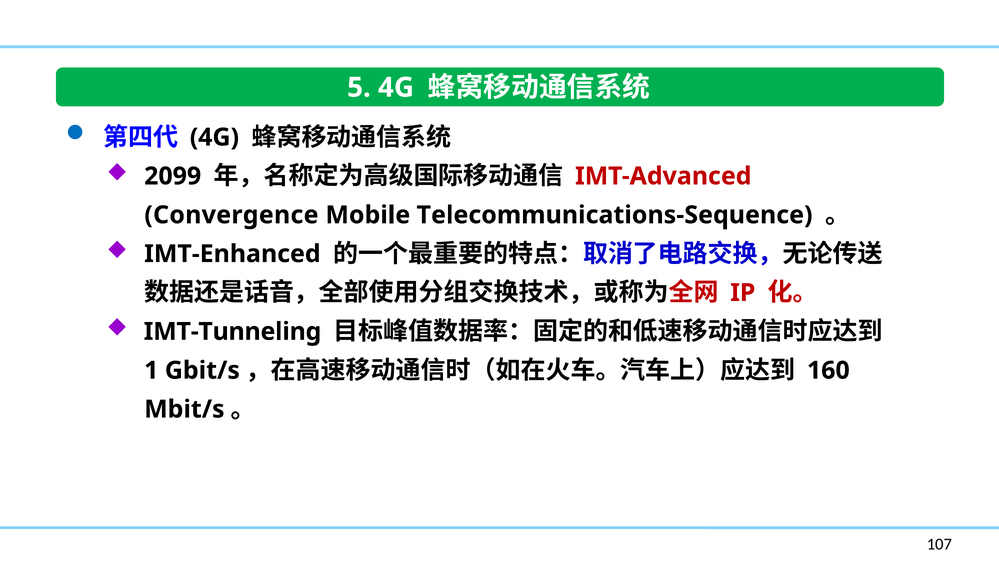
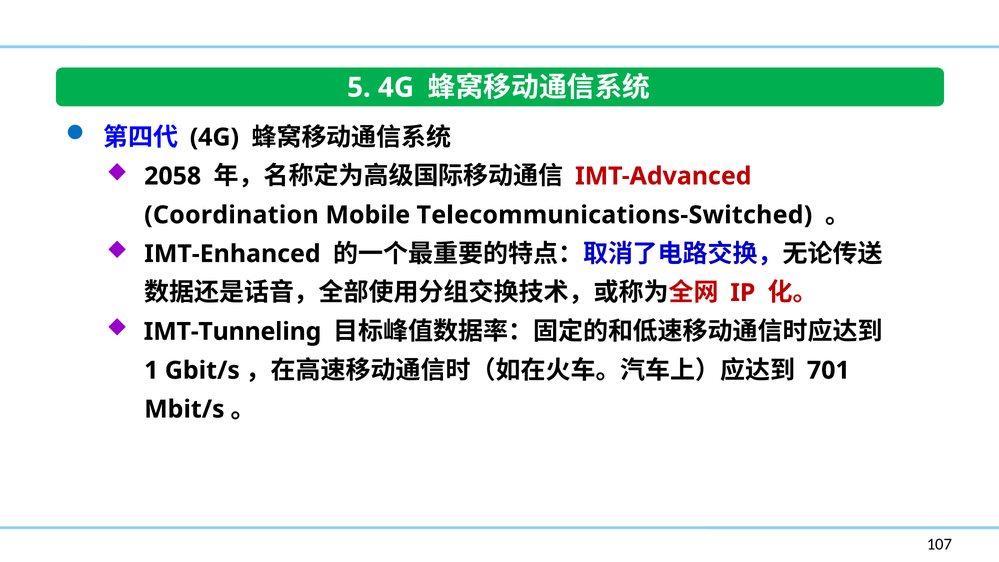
2099: 2099 -> 2058
Convergence: Convergence -> Coordination
Telecommunications-Sequence: Telecommunications-Sequence -> Telecommunications-Switched
160: 160 -> 701
